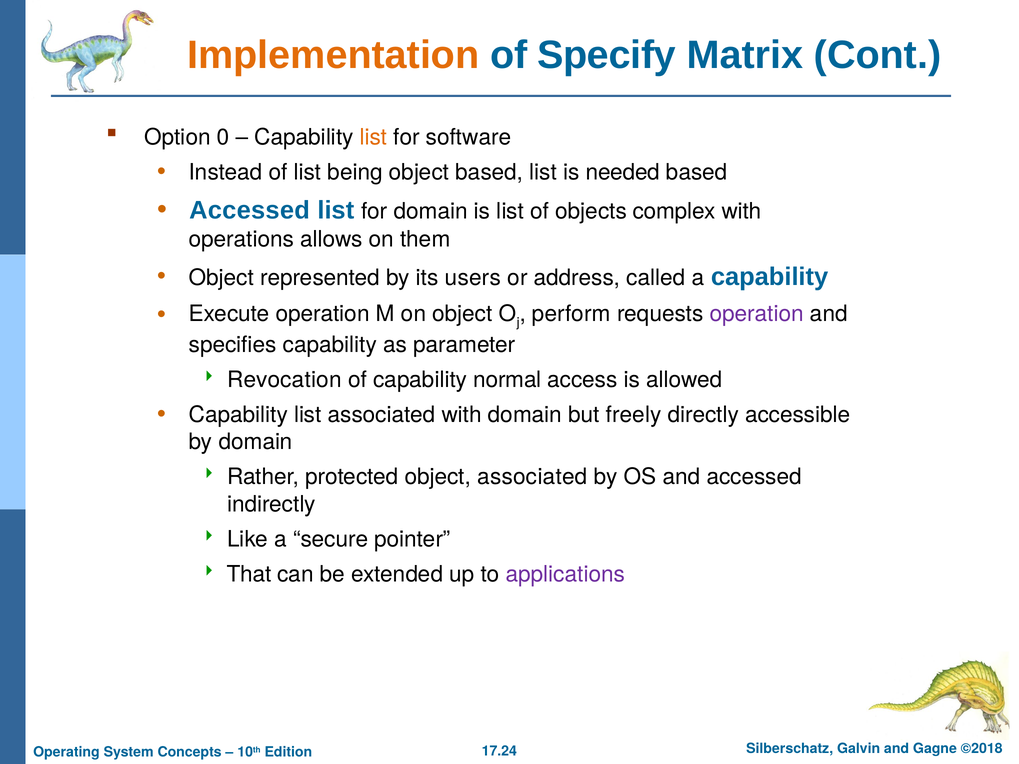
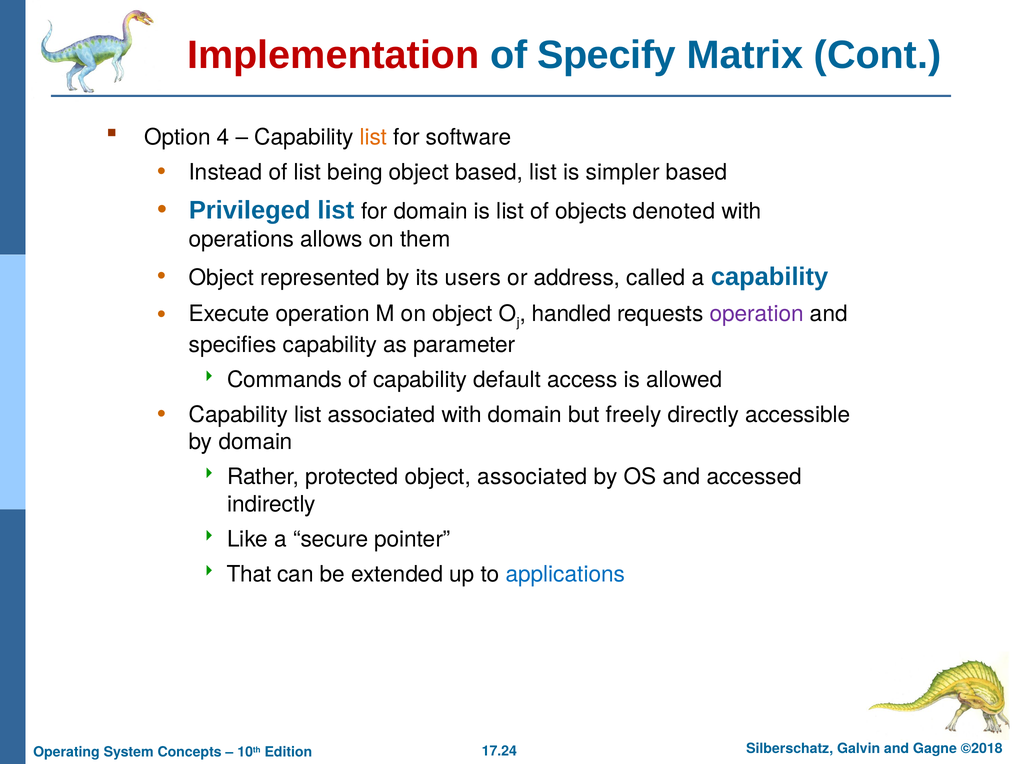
Implementation colour: orange -> red
0: 0 -> 4
needed: needed -> simpler
Accessed at (250, 211): Accessed -> Privileged
complex: complex -> denoted
perform: perform -> handled
Revocation: Revocation -> Commands
normal: normal -> default
applications colour: purple -> blue
